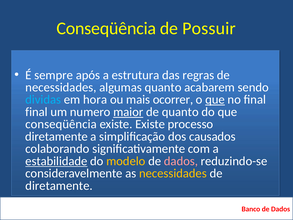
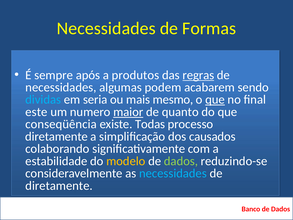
Conseqüência at (106, 28): Conseqüência -> Necessidades
Possuir: Possuir -> Formas
estrutura: estrutura -> produtos
regras underline: none -> present
algumas quanto: quanto -> podem
hora: hora -> seria
ocorrer: ocorrer -> mesmo
final at (37, 112): final -> este
existe Existe: Existe -> Todas
estabilidade underline: present -> none
dados at (181, 161) colour: pink -> light green
necessidades at (173, 173) colour: yellow -> light blue
